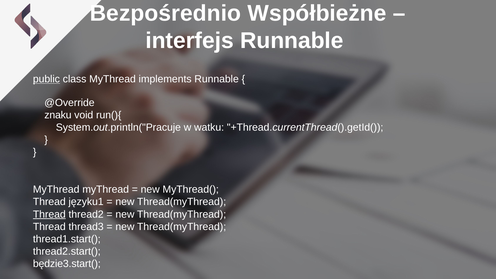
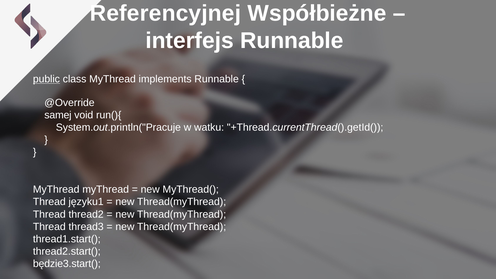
Bezpośrednio: Bezpośrednio -> Referencyjnej
znaku: znaku -> samej
Thread at (49, 214) underline: present -> none
